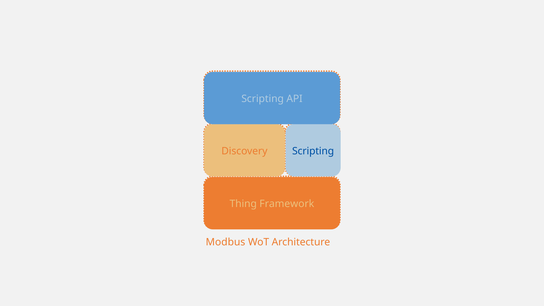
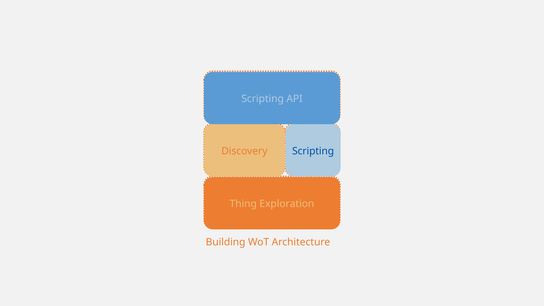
Framework: Framework -> Exploration
Modbus: Modbus -> Building
